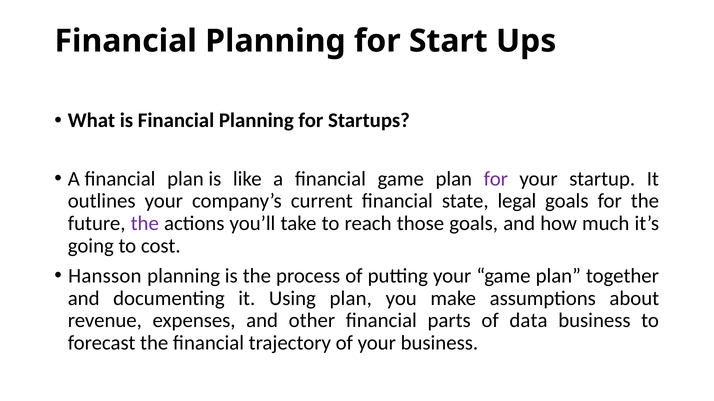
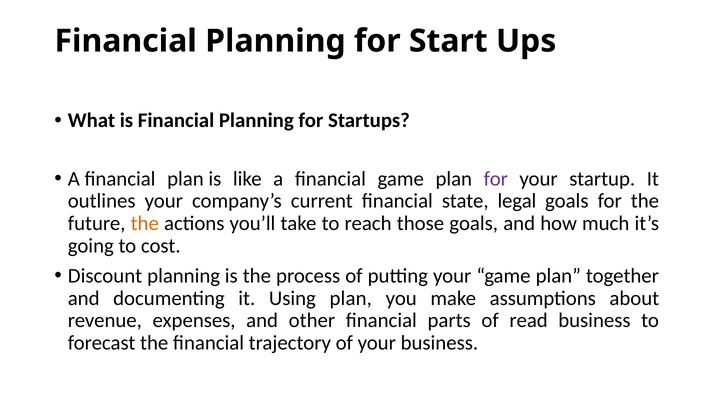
the at (145, 224) colour: purple -> orange
Hansson: Hansson -> Discount
data: data -> read
